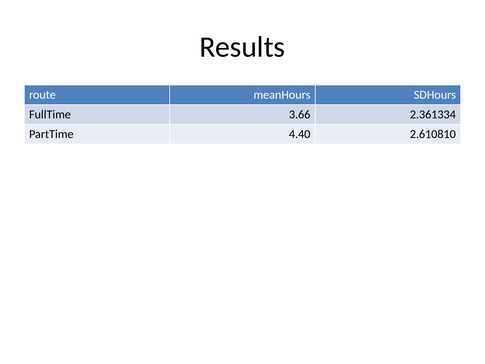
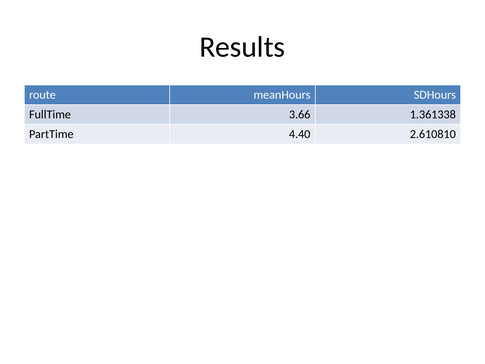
2.361334: 2.361334 -> 1.361338
